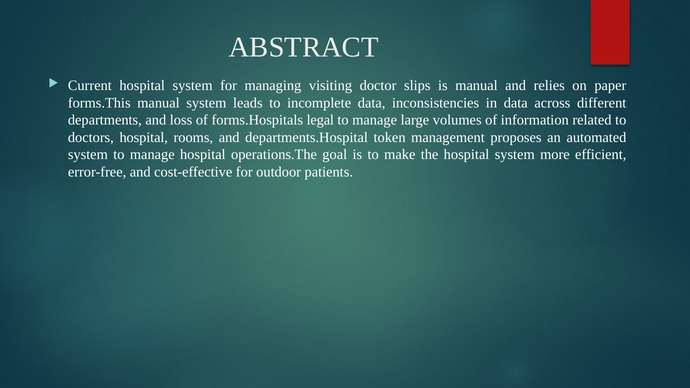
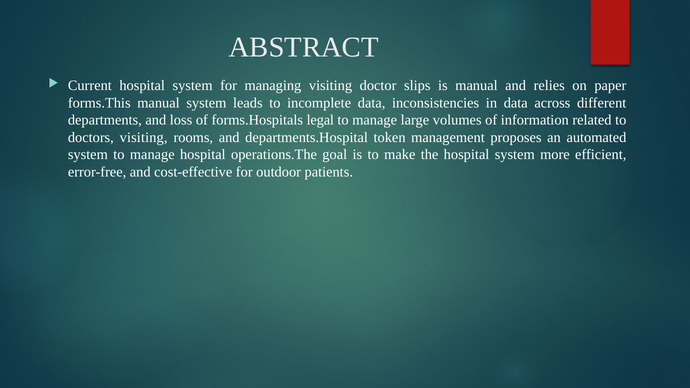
doctors hospital: hospital -> visiting
